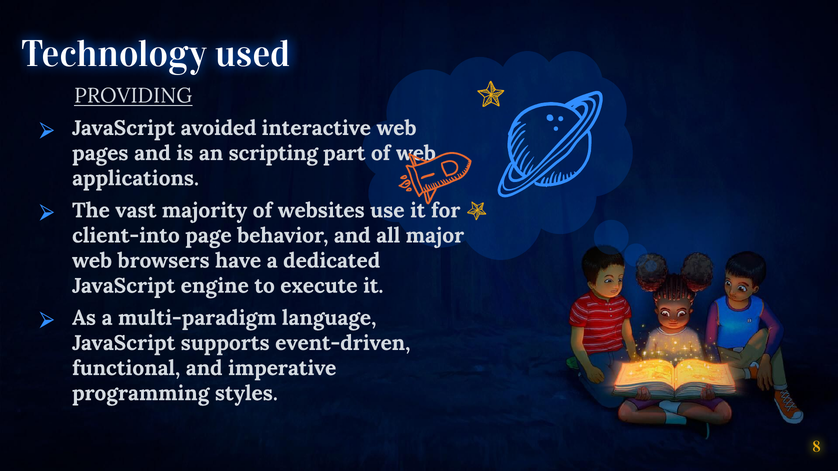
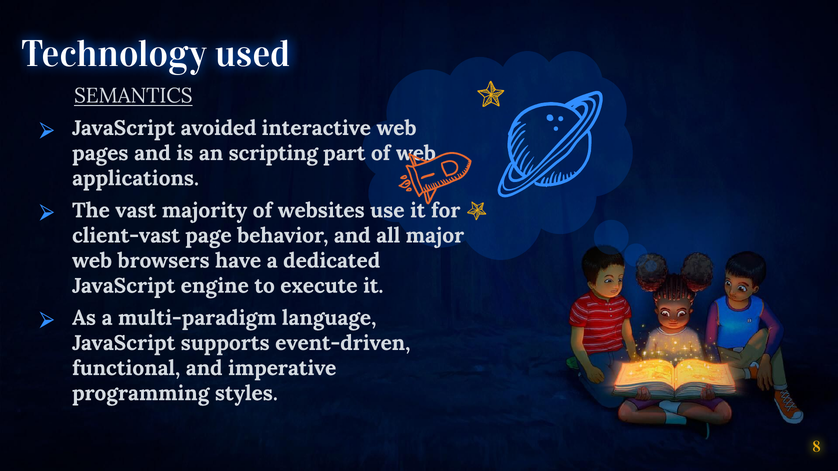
PROVIDING: PROVIDING -> SEMANTICS
client-into: client-into -> client-vast
